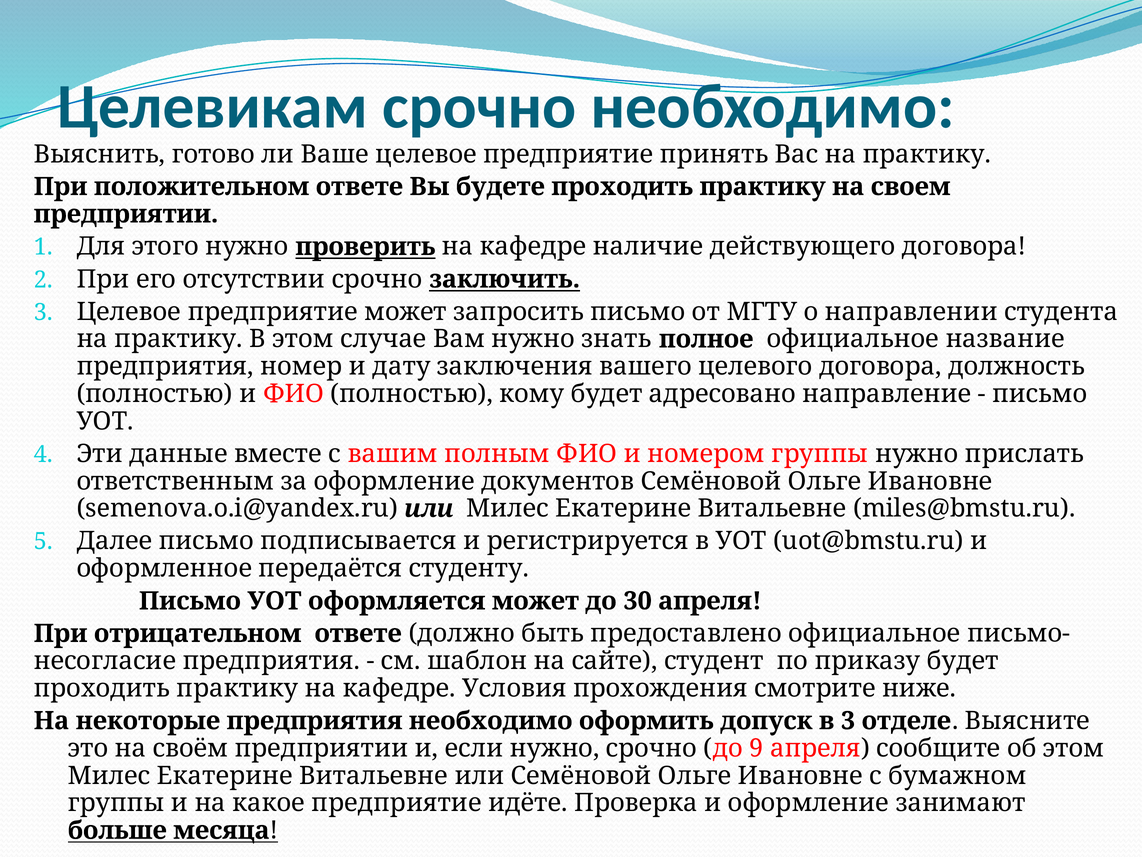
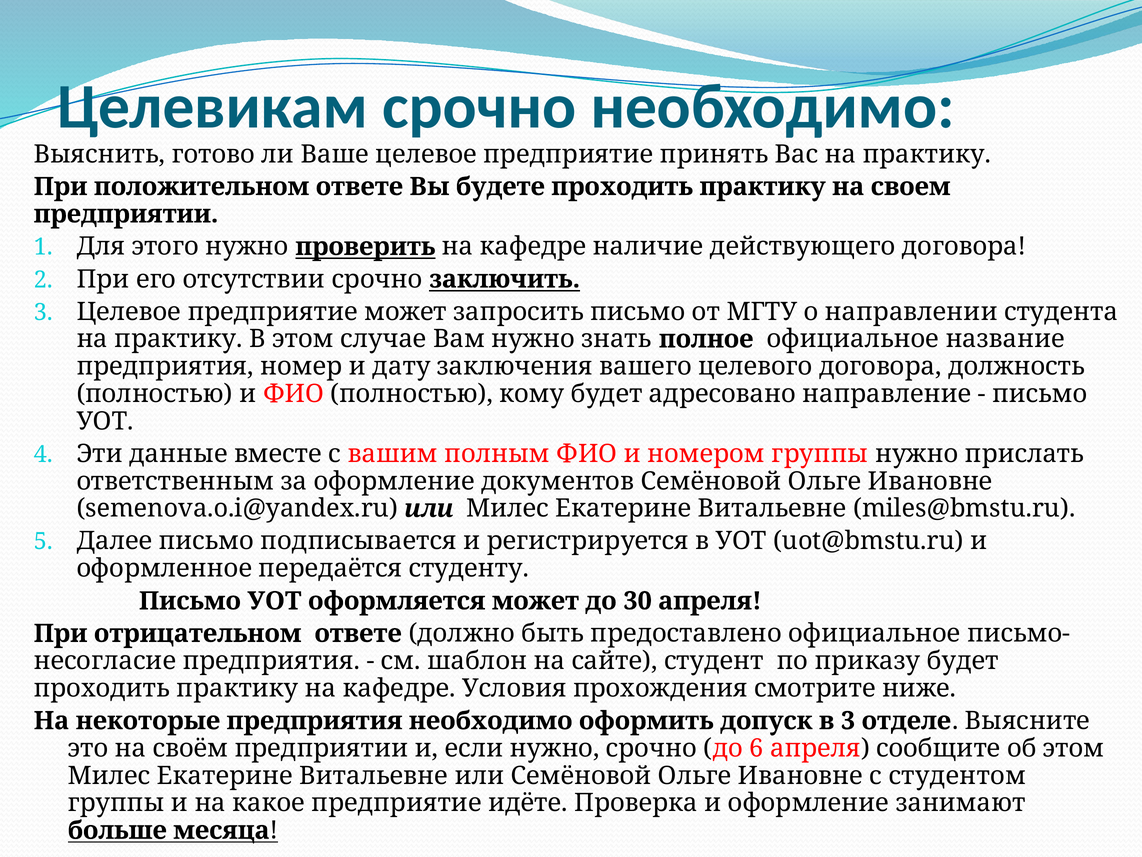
9: 9 -> 6
бумажном: бумажном -> студентом
